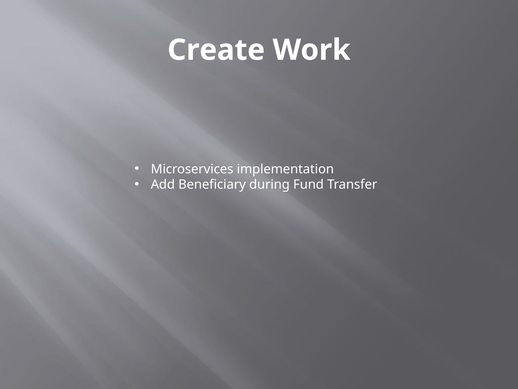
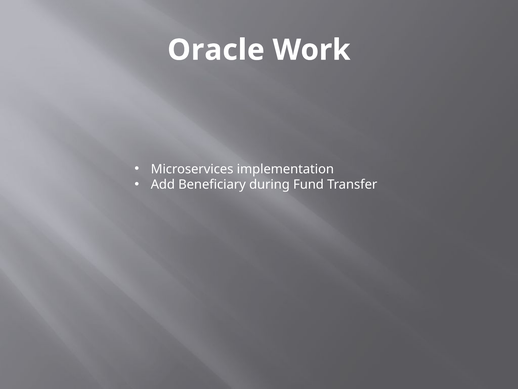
Create: Create -> Oracle
